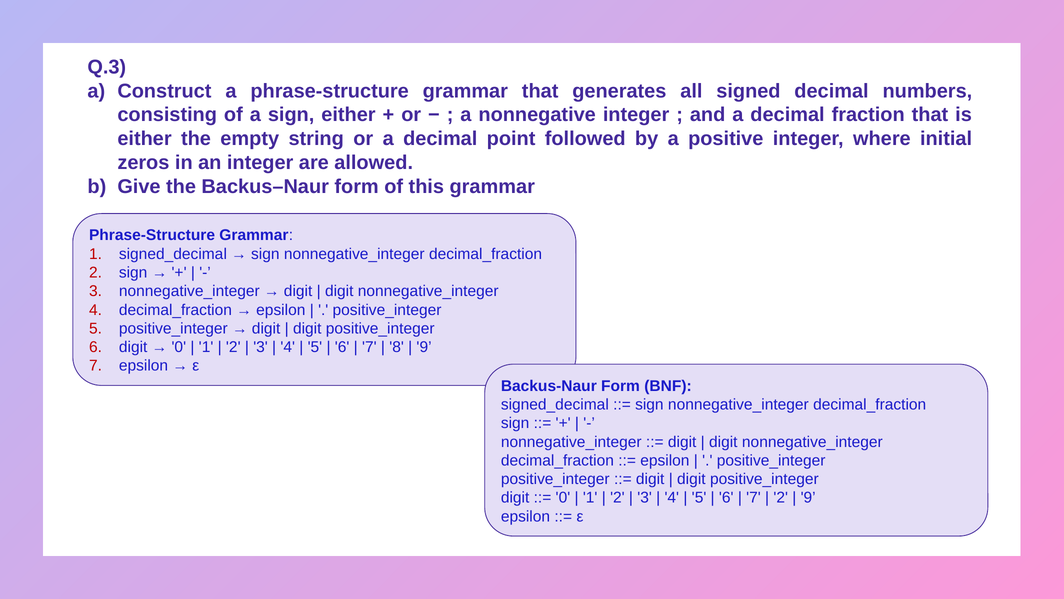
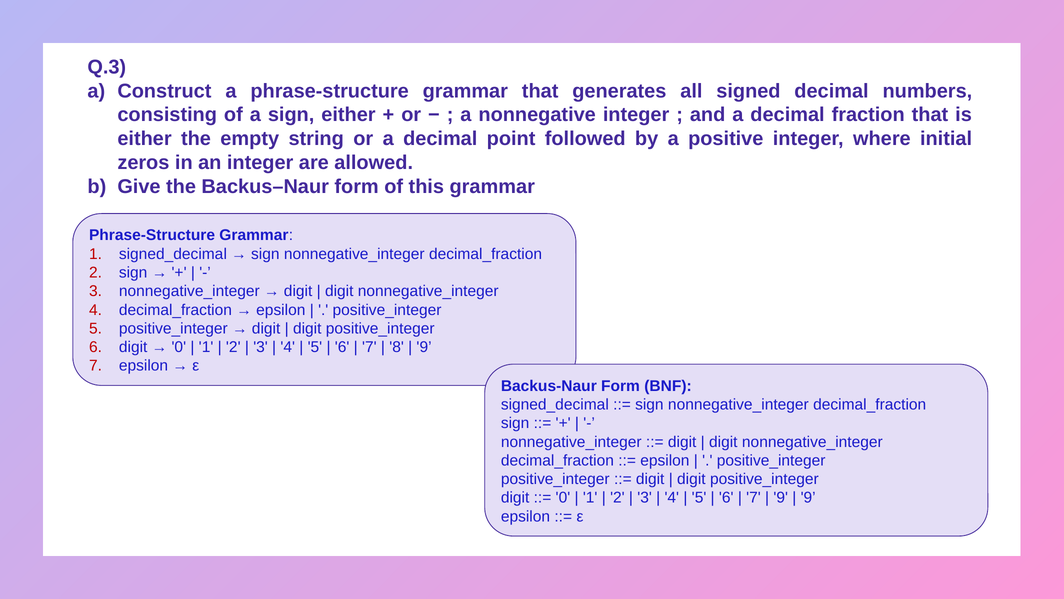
2 at (781, 497): 2 -> 9
